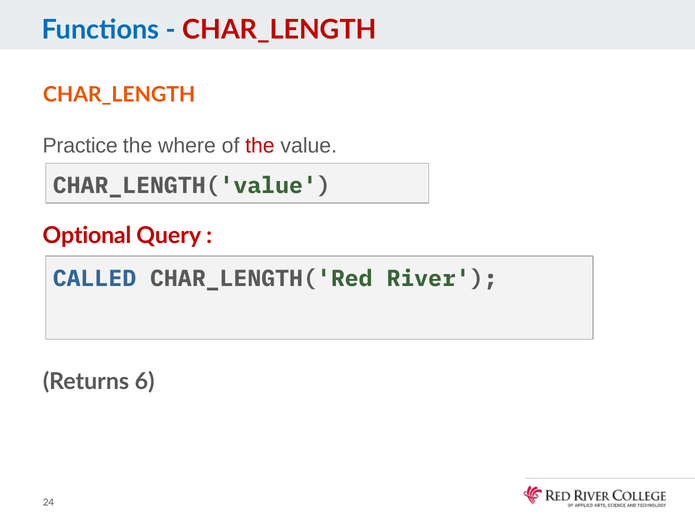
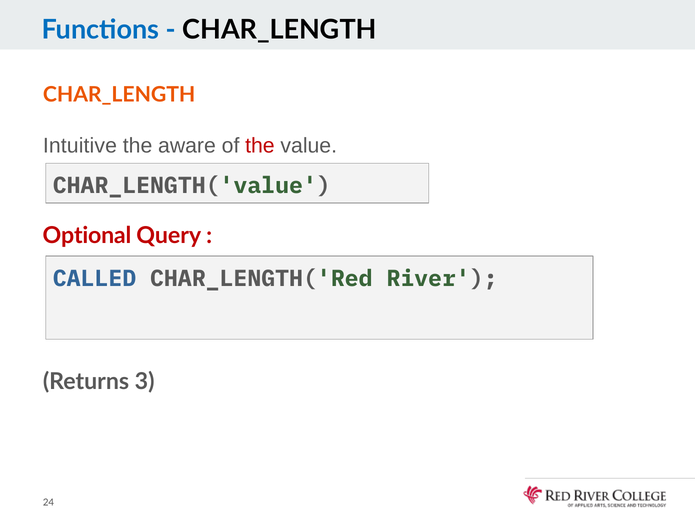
CHAR_LENGTH at (280, 30) colour: red -> black
Practice: Practice -> Intuitive
where: where -> aware
6: 6 -> 3
